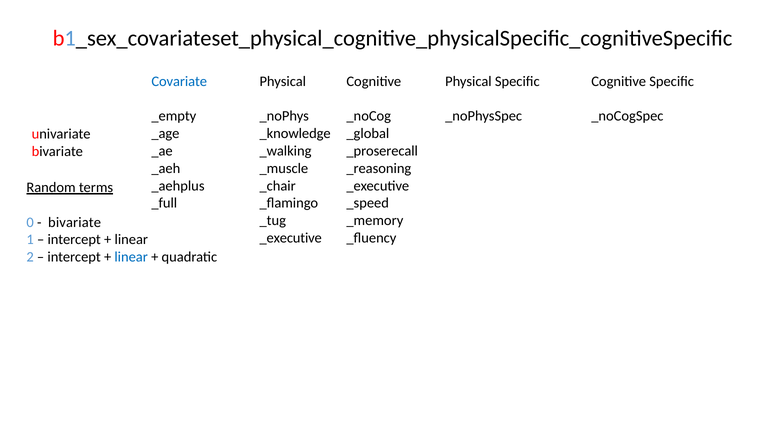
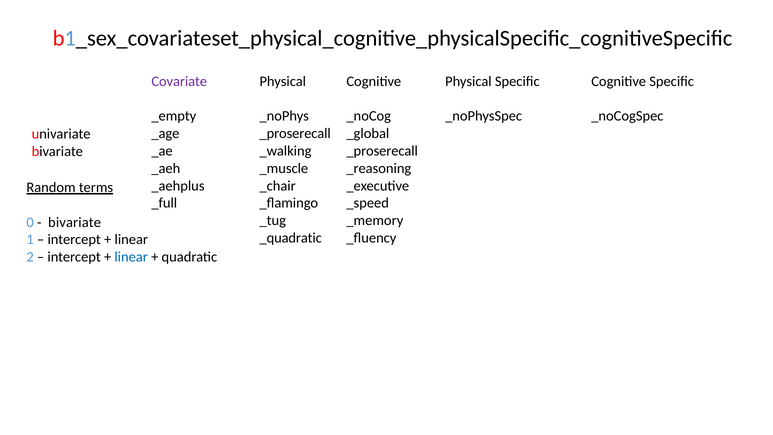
Covariate colour: blue -> purple
_knowledge at (295, 134): _knowledge -> _proserecall
_executive at (291, 238): _executive -> _quadratic
